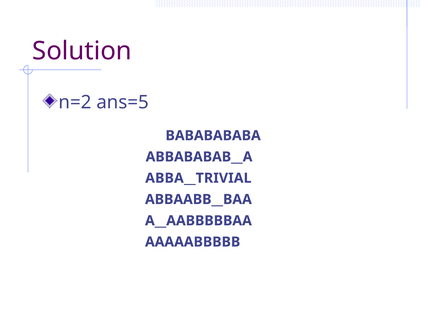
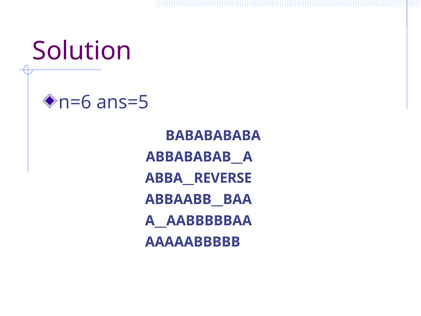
n=2: n=2 -> n=6
ABBA__TRIVIAL: ABBA__TRIVIAL -> ABBA__REVERSE
